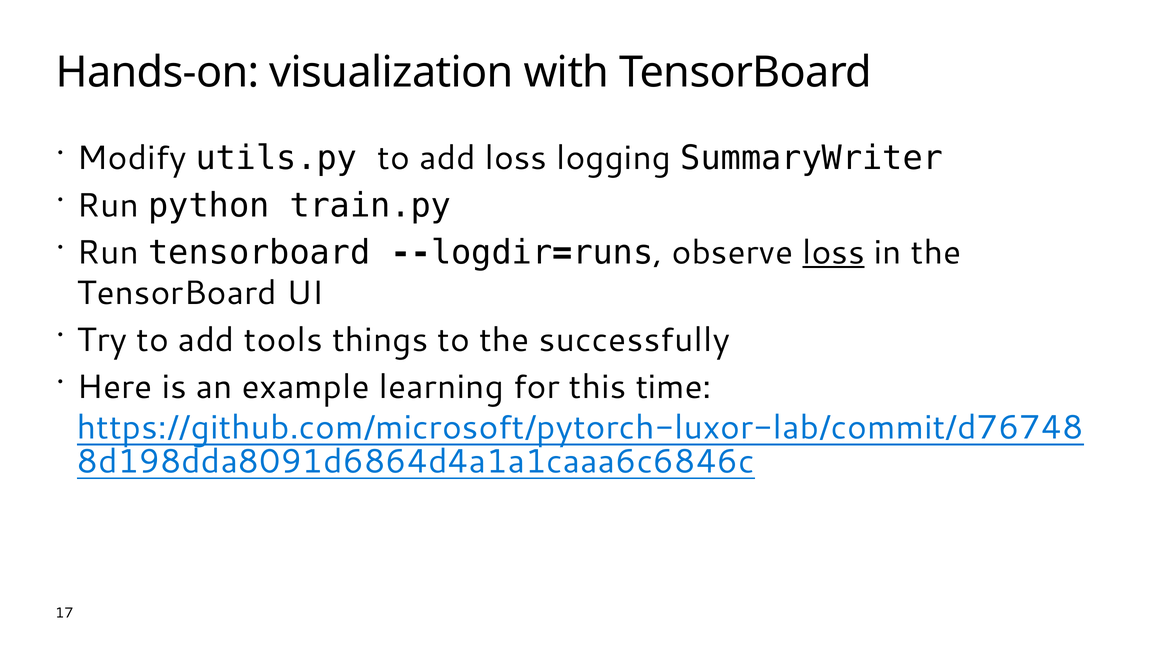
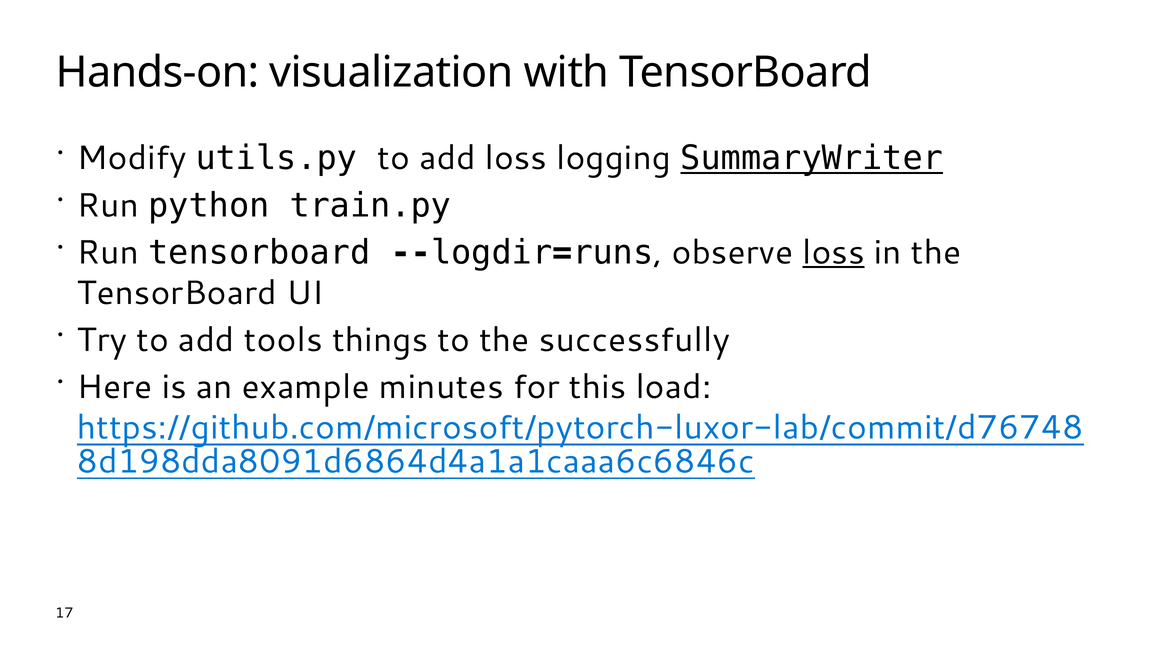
SummaryWriter underline: none -> present
learning: learning -> minutes
time: time -> load
